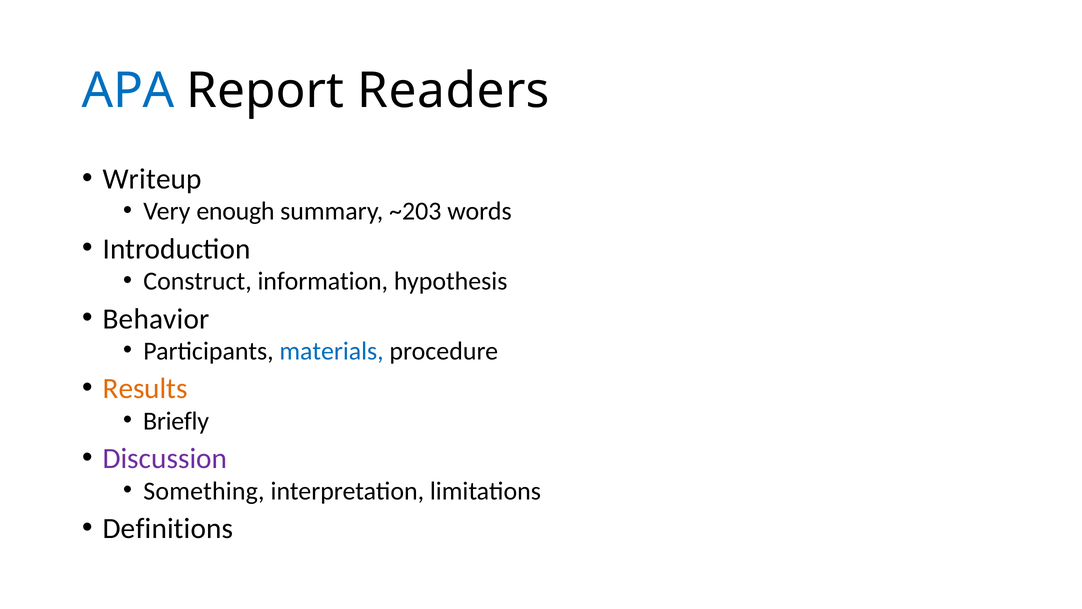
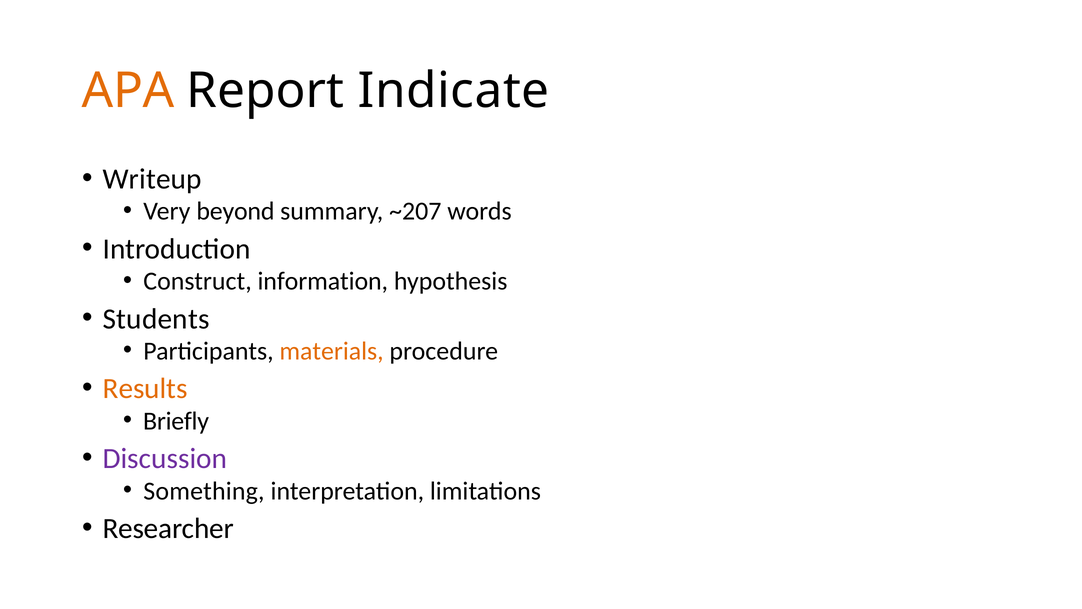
APA colour: blue -> orange
Readers: Readers -> Indicate
enough: enough -> beyond
~203: ~203 -> ~207
Behavior: Behavior -> Students
materials colour: blue -> orange
Definitions: Definitions -> Researcher
